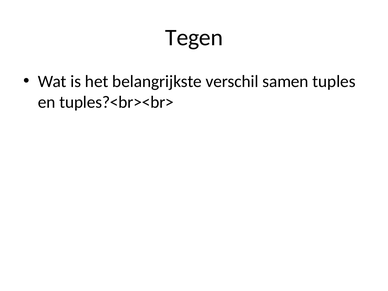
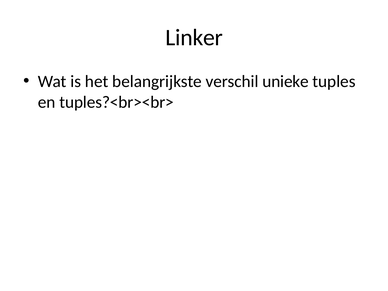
Tegen: Tegen -> Linker
samen: samen -> unieke
